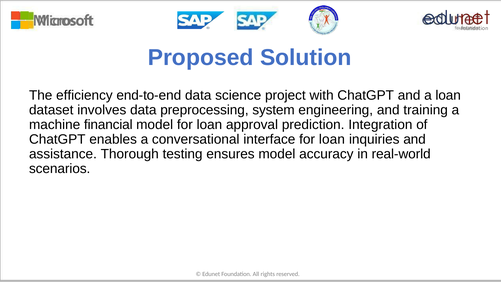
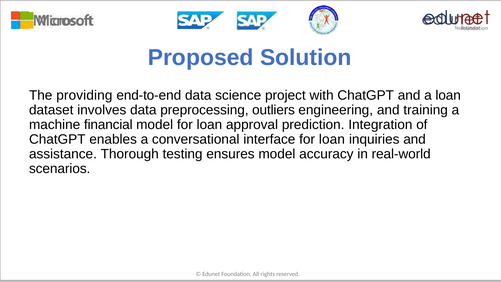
efficiency: efficiency -> providing
system: system -> outliers
